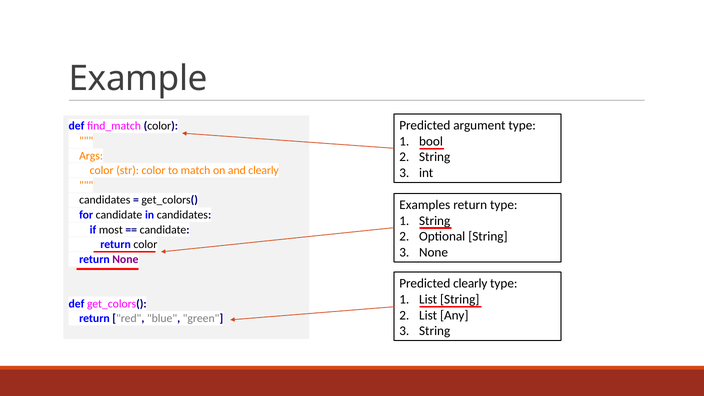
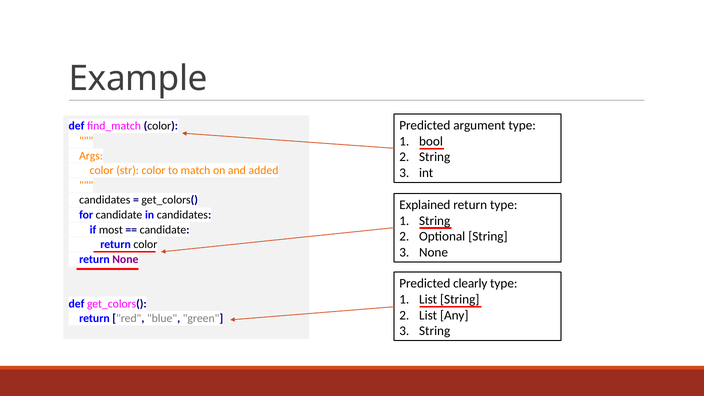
and clearly: clearly -> added
Examples: Examples -> Explained
